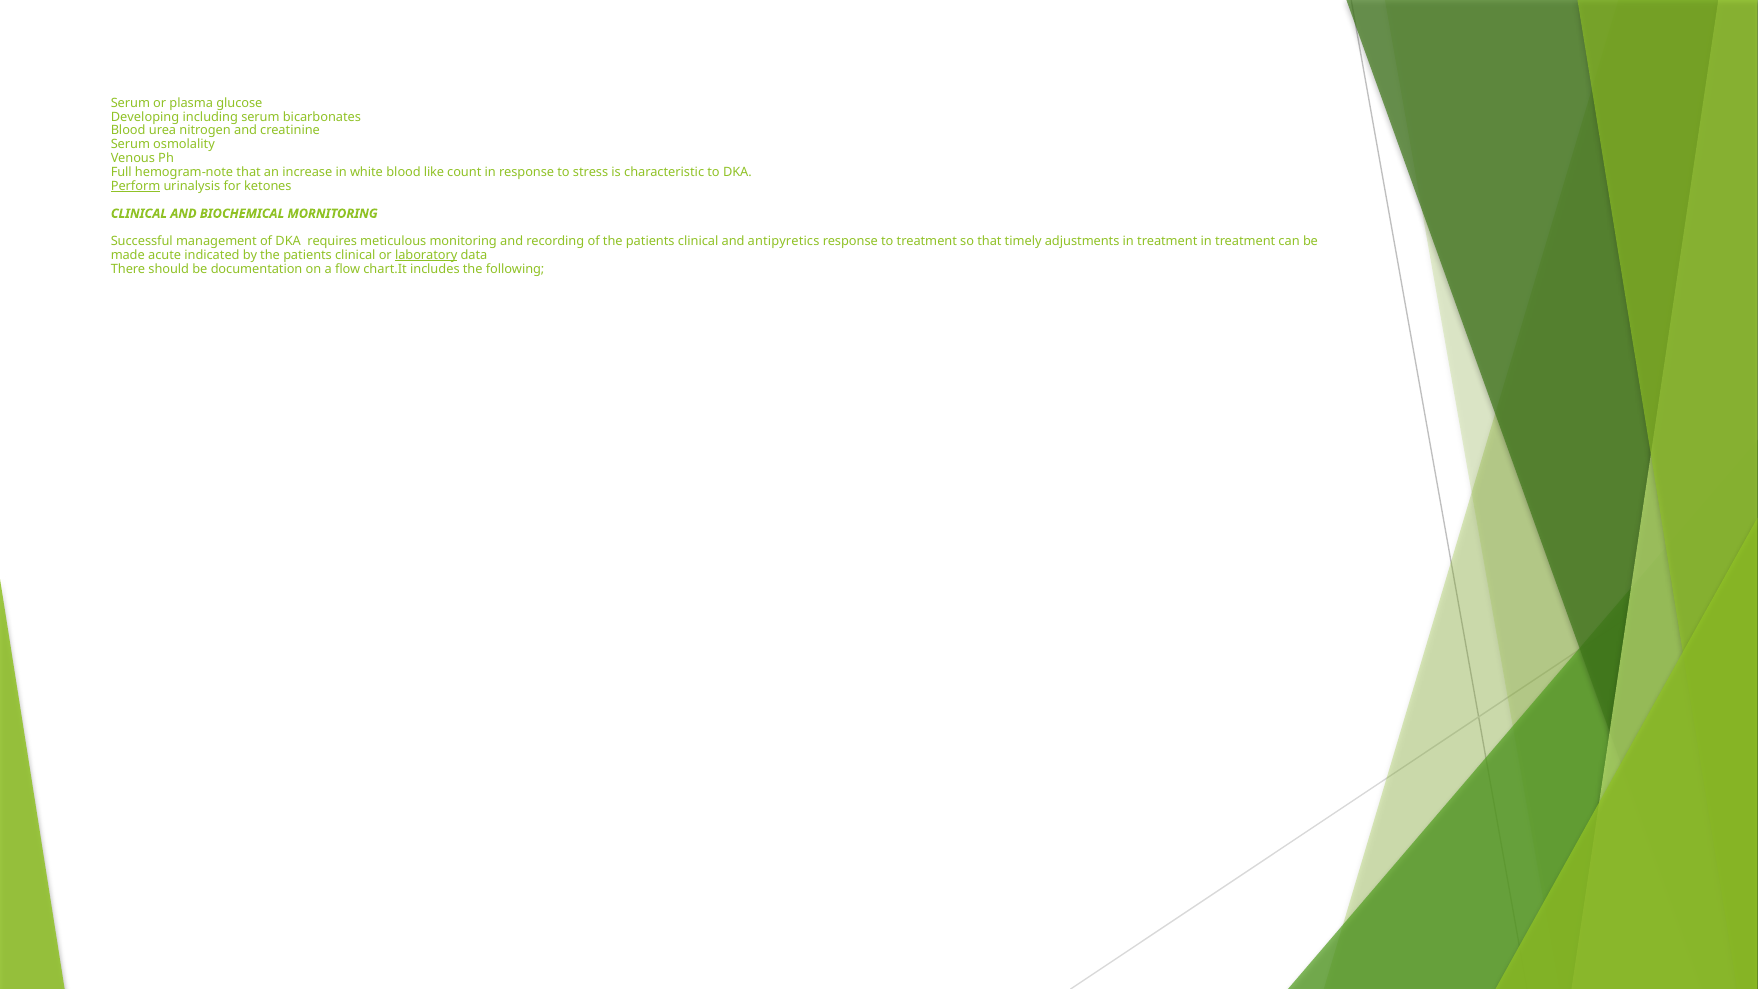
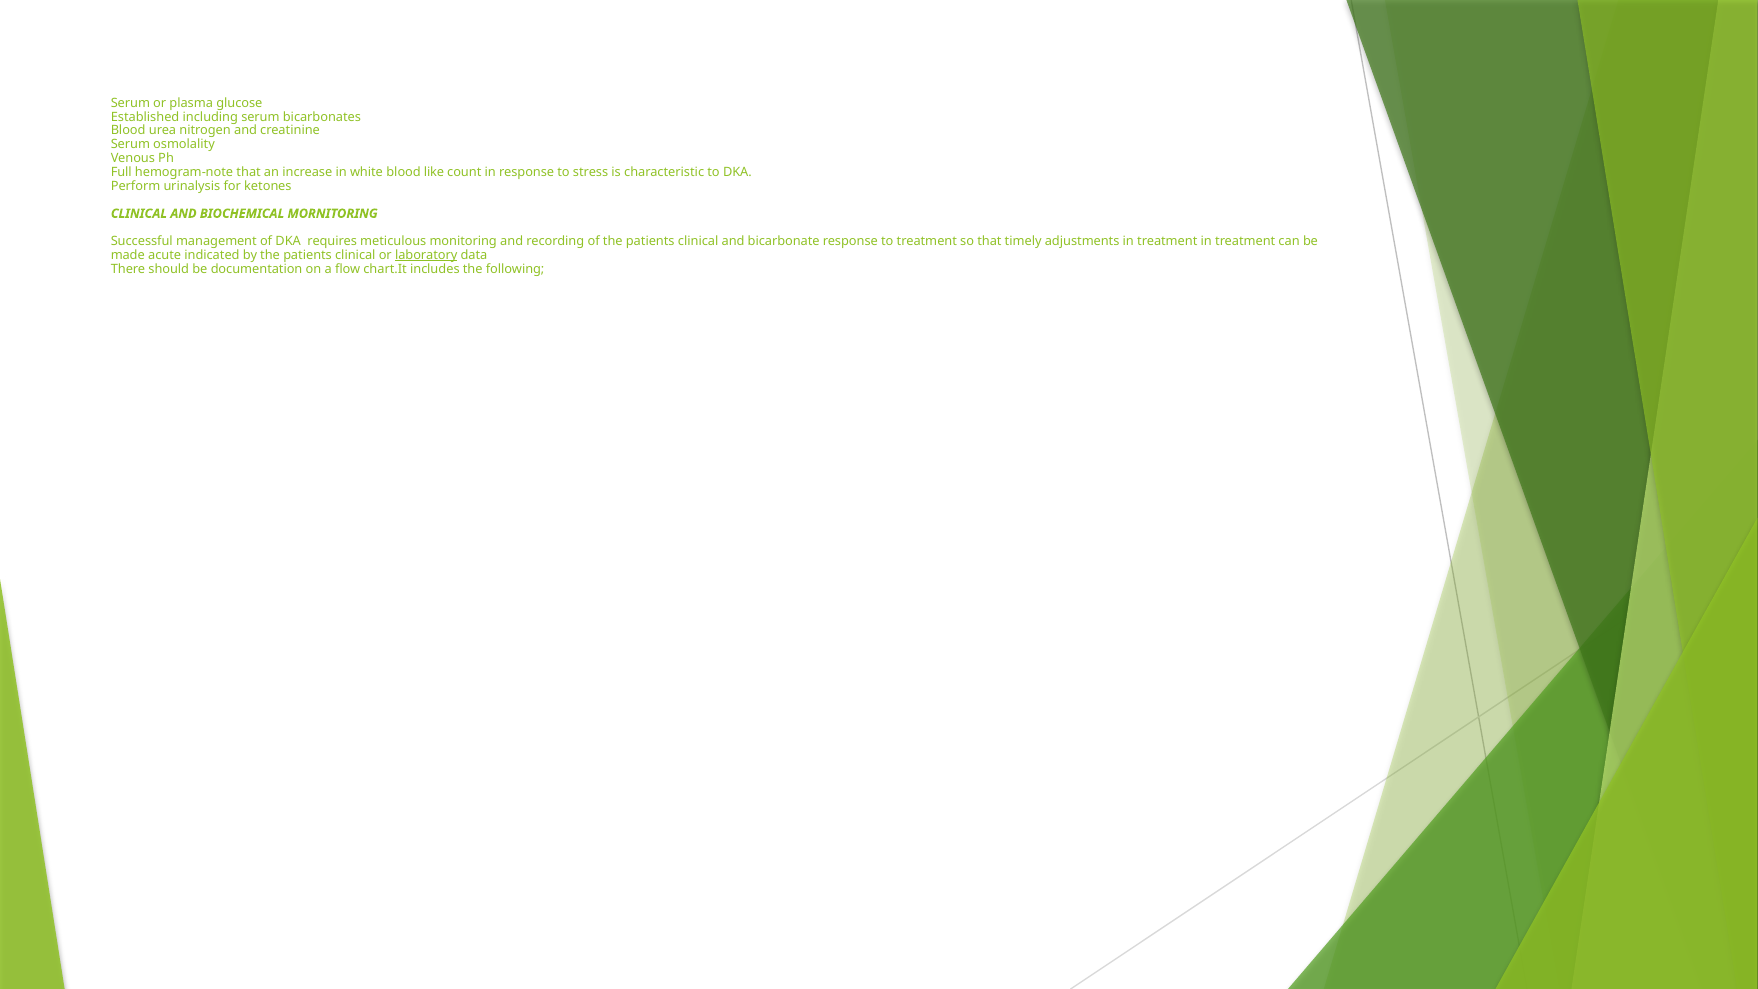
Developing: Developing -> Established
Perform underline: present -> none
antipyretics: antipyretics -> bicarbonate
